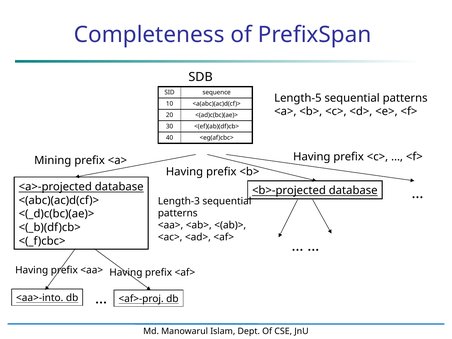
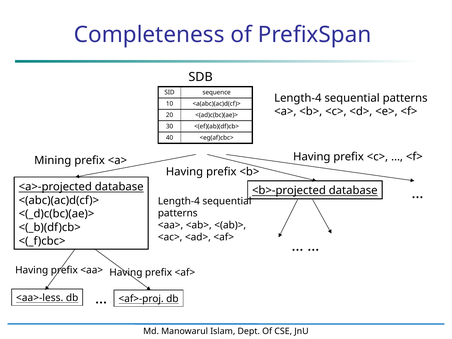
Length-5 at (298, 98): Length-5 -> Length-4
Length-3 at (179, 201): Length-3 -> Length-4
<aa>-into: <aa>-into -> <aa>-less
